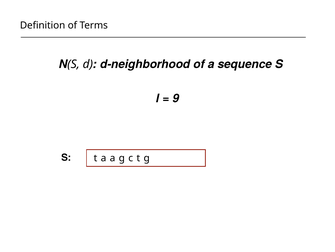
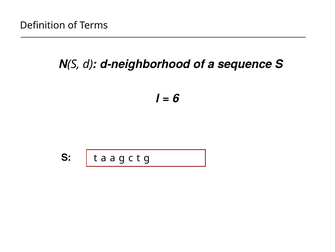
9: 9 -> 6
